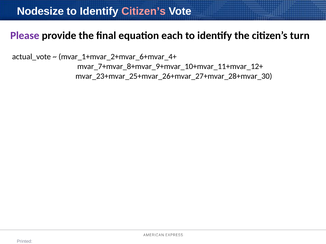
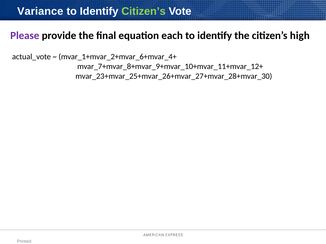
Nodesize: Nodesize -> Variance
Citizen’s at (144, 11) colour: pink -> light green
turn: turn -> high
